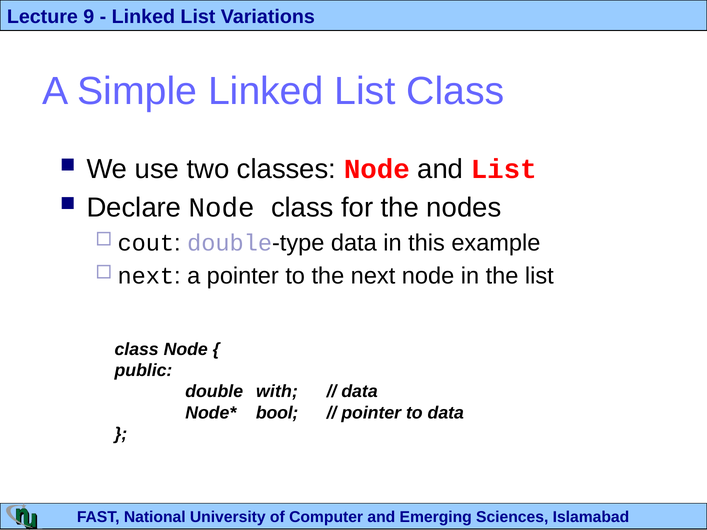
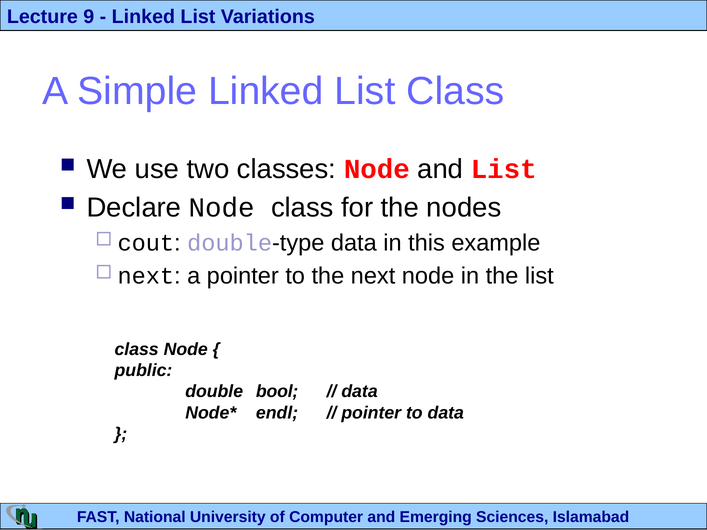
with: with -> bool
bool: bool -> endl
